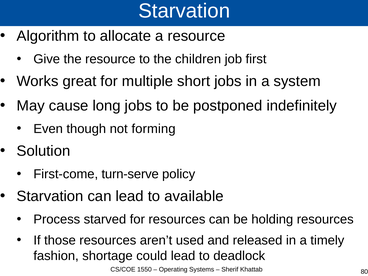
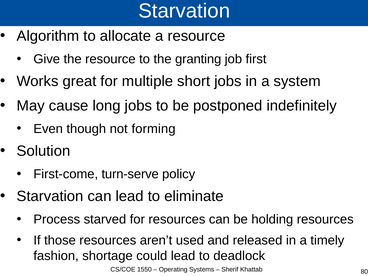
children: children -> granting
available: available -> eliminate
